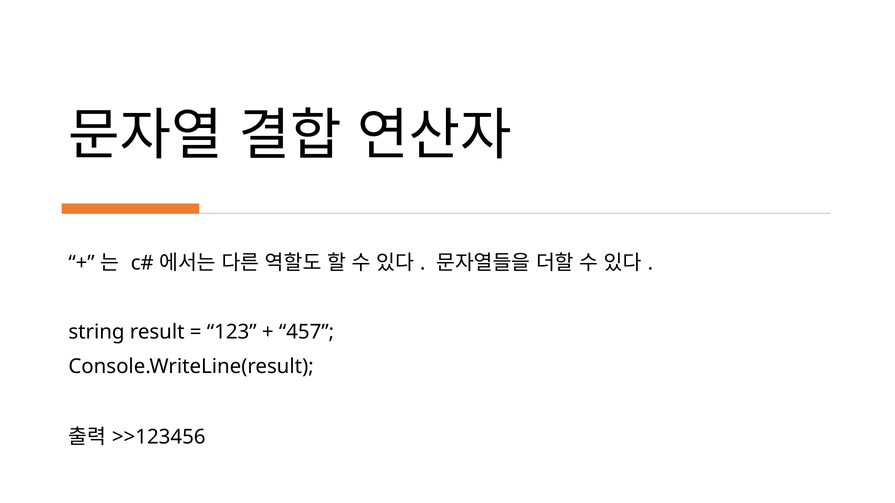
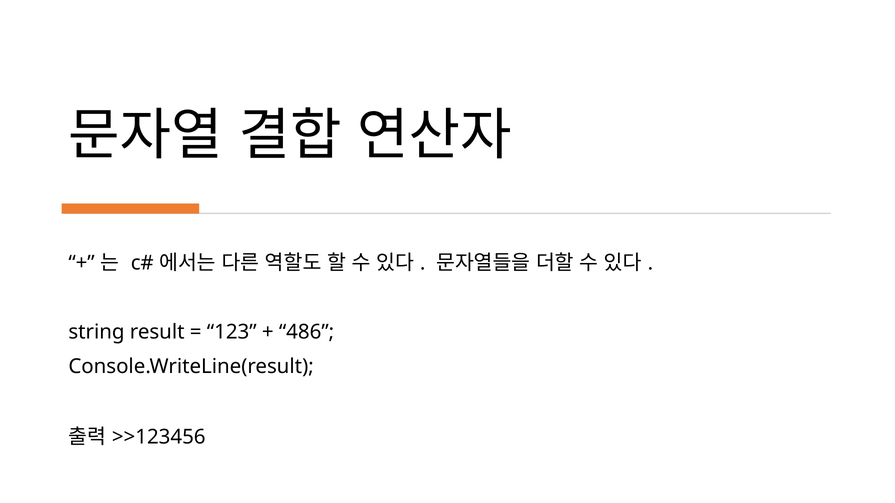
457: 457 -> 486
